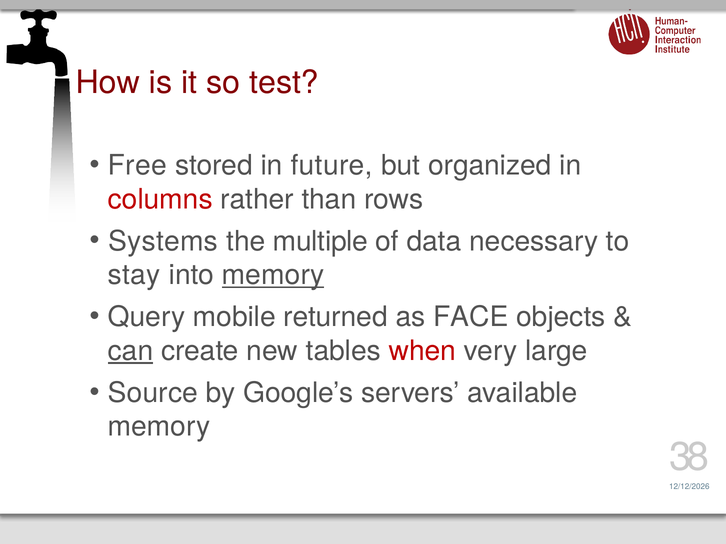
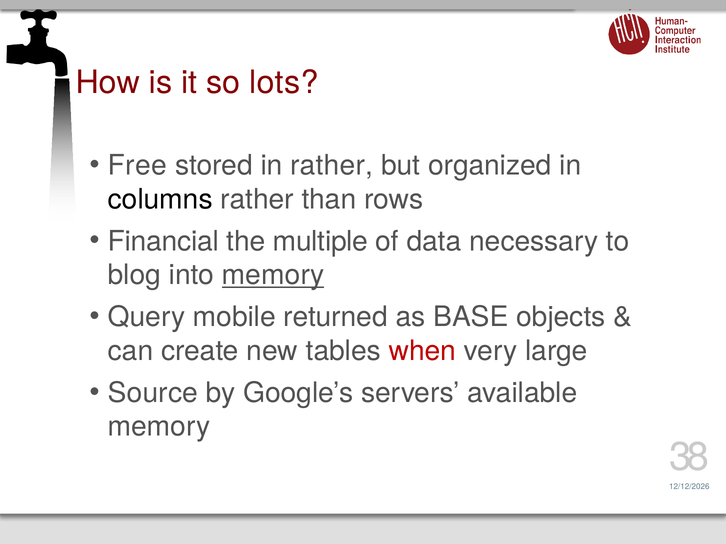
test: test -> lots
in future: future -> rather
columns colour: red -> black
Systems: Systems -> Financial
stay: stay -> blog
FACE: FACE -> BASE
can underline: present -> none
